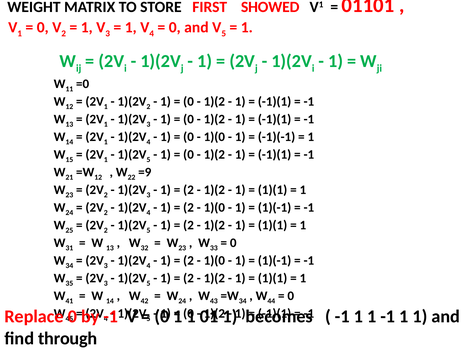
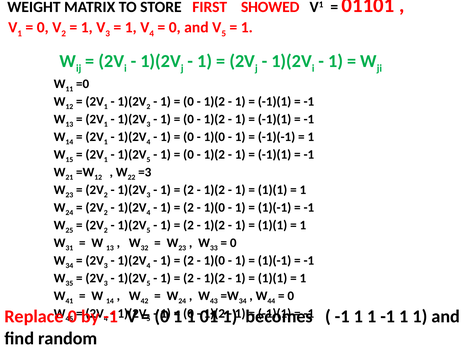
=9: =9 -> =3
through: through -> random
